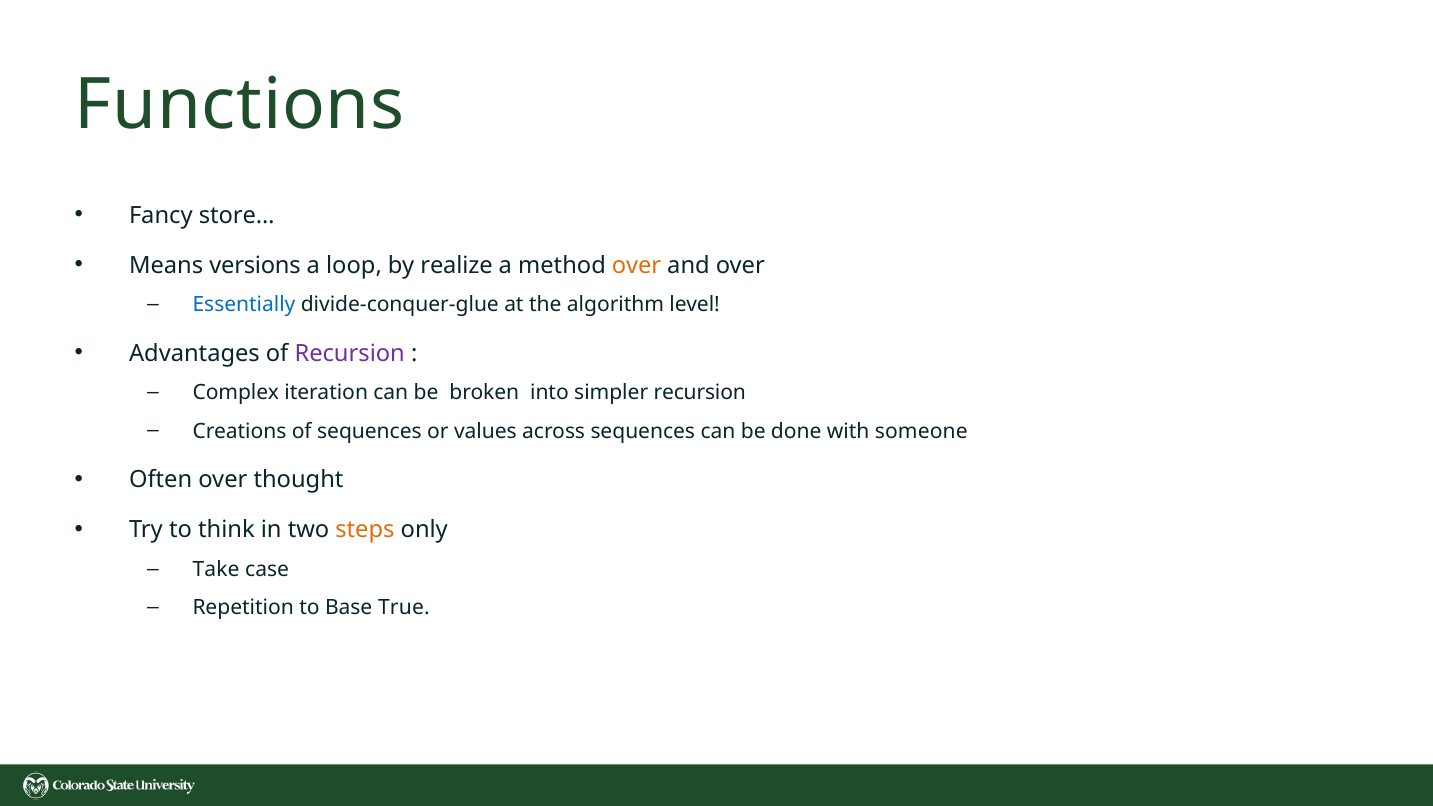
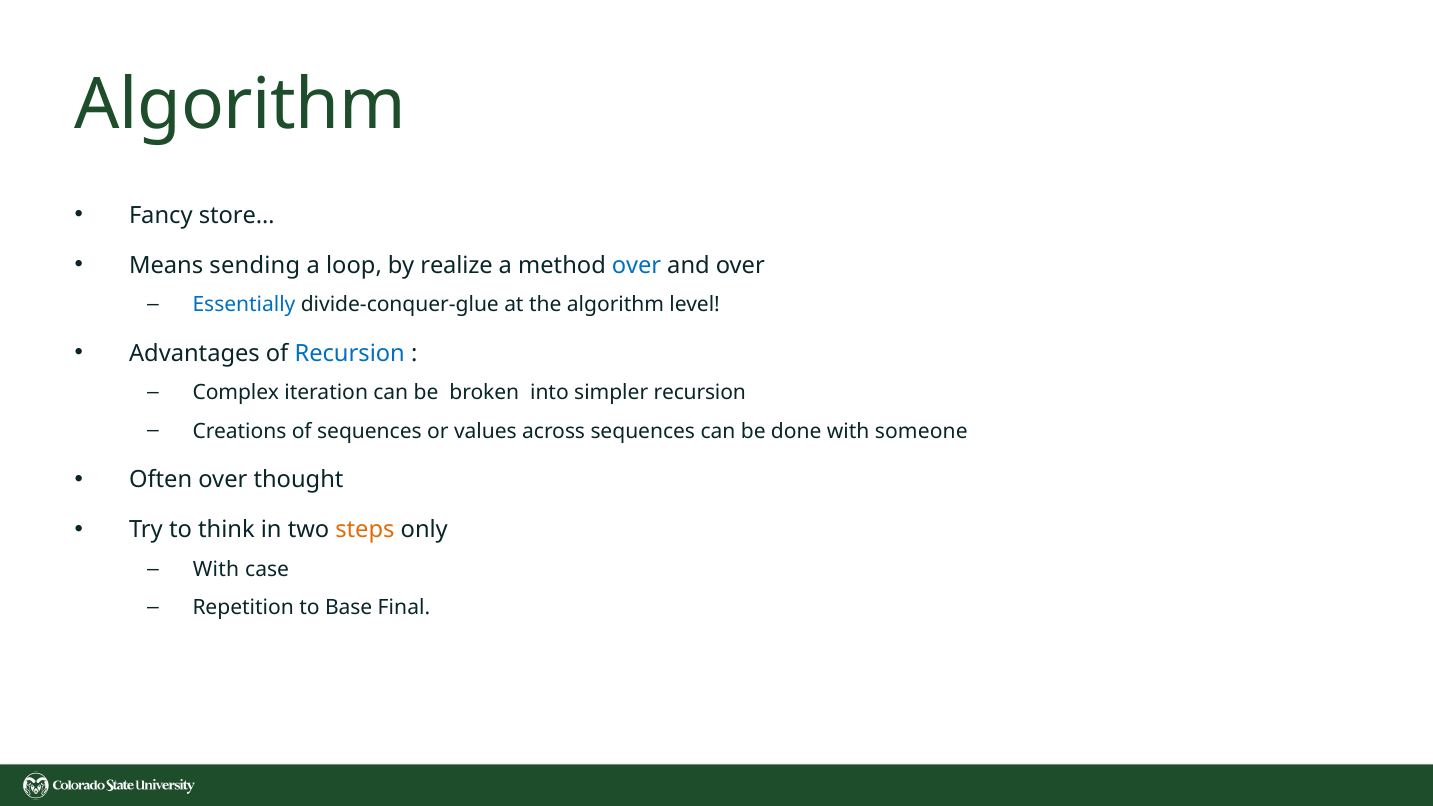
Functions at (240, 105): Functions -> Algorithm
versions: versions -> sending
over at (637, 265) colour: orange -> blue
Recursion at (350, 353) colour: purple -> blue
Take at (216, 569): Take -> With
True: True -> Final
